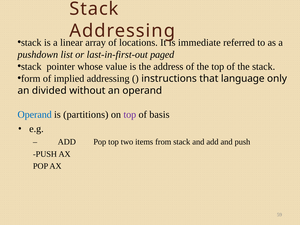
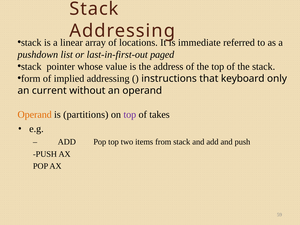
language: language -> keyboard
divided: divided -> current
Operand at (35, 115) colour: blue -> orange
basis: basis -> takes
